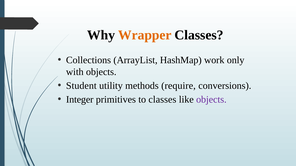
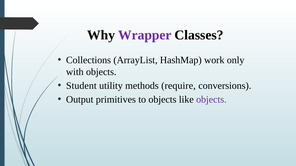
Wrapper colour: orange -> purple
Integer: Integer -> Output
to classes: classes -> objects
